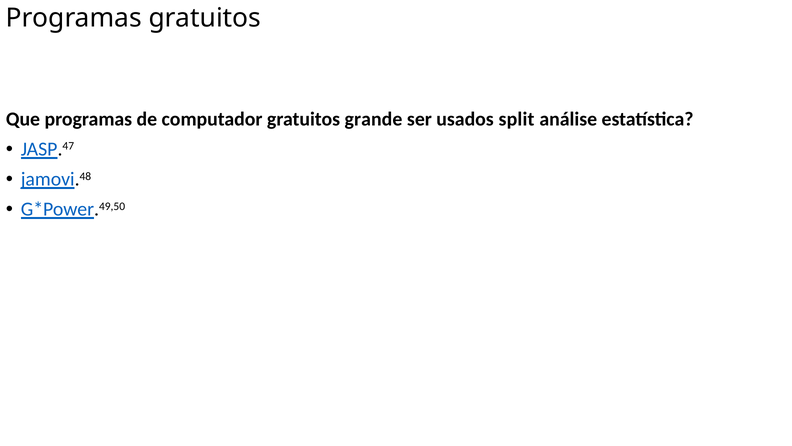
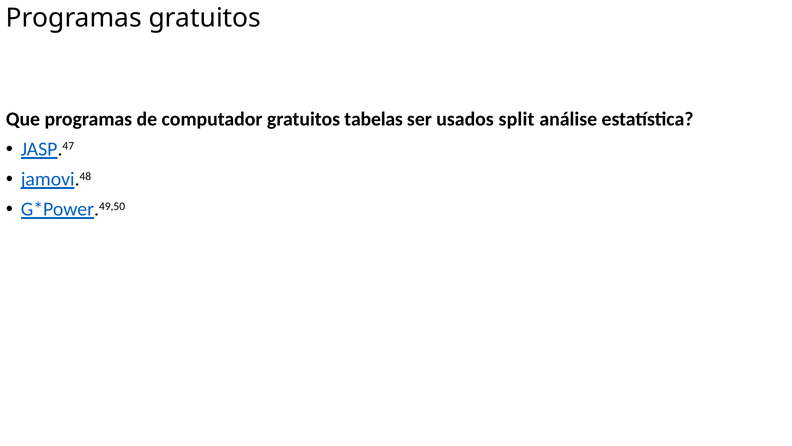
grande: grande -> tabelas
